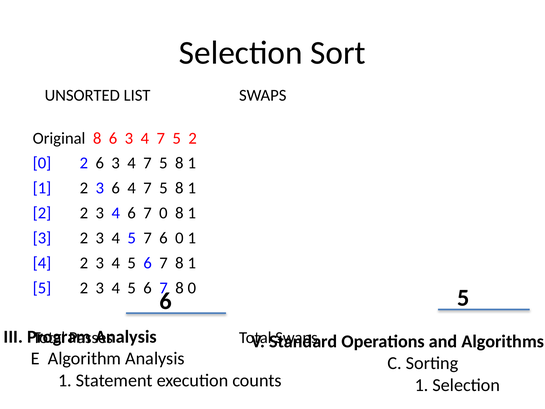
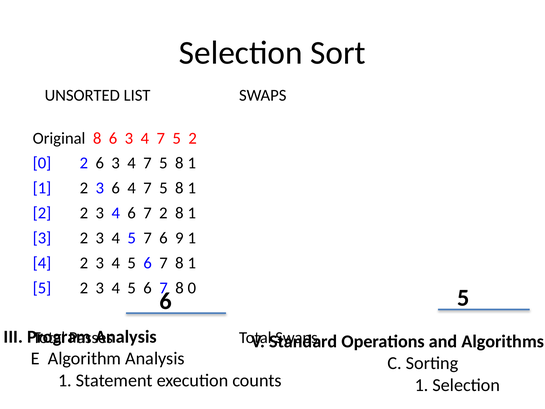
7 0: 0 -> 2
6 0: 0 -> 9
